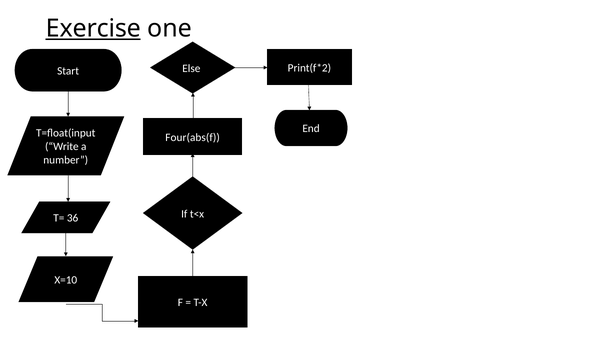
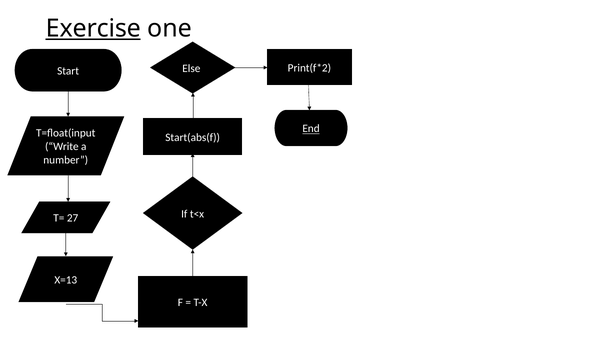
End underline: none -> present
Four(abs(f: Four(abs(f -> Start(abs(f
36: 36 -> 27
X=10: X=10 -> X=13
